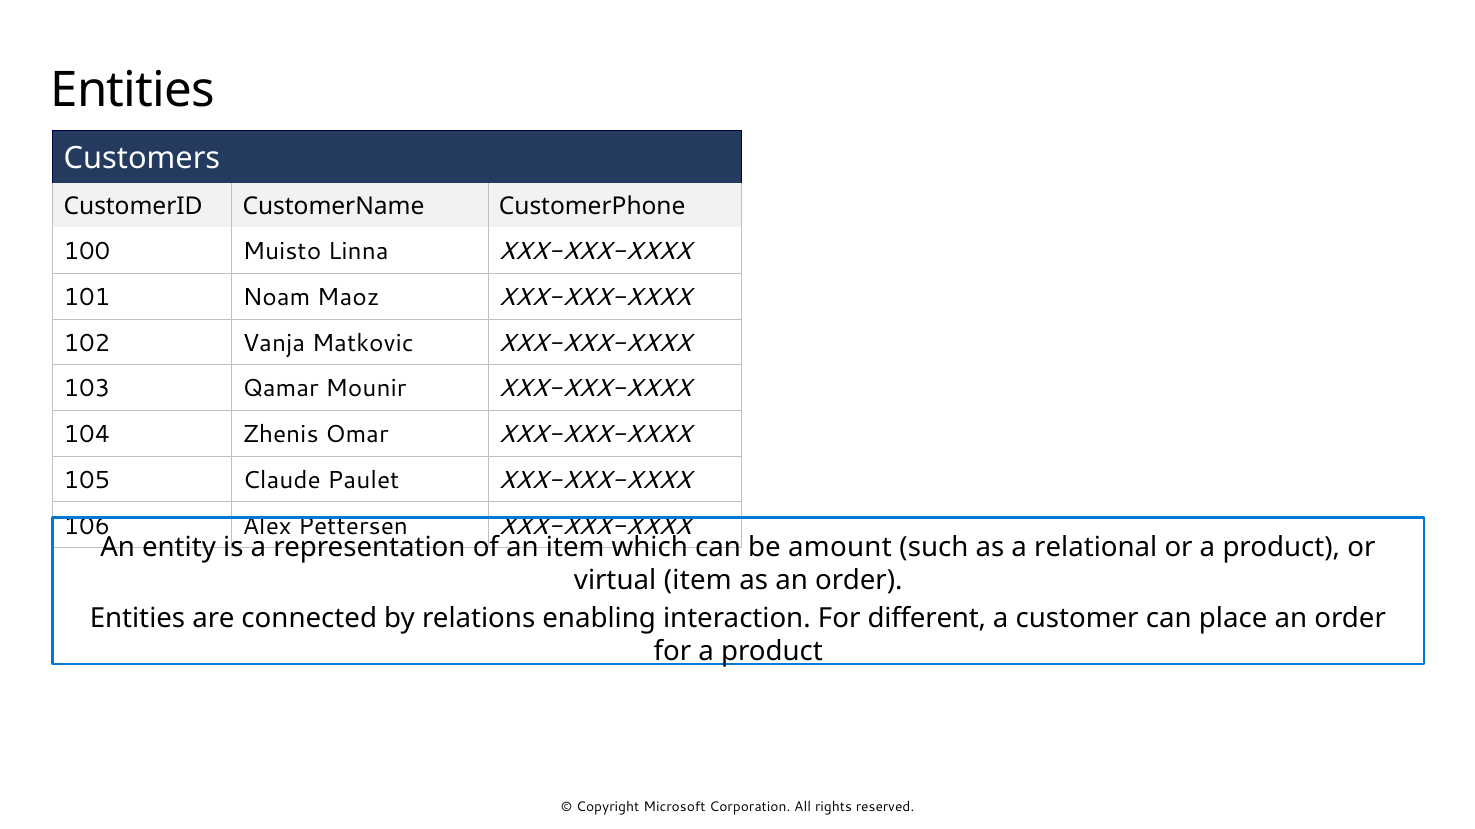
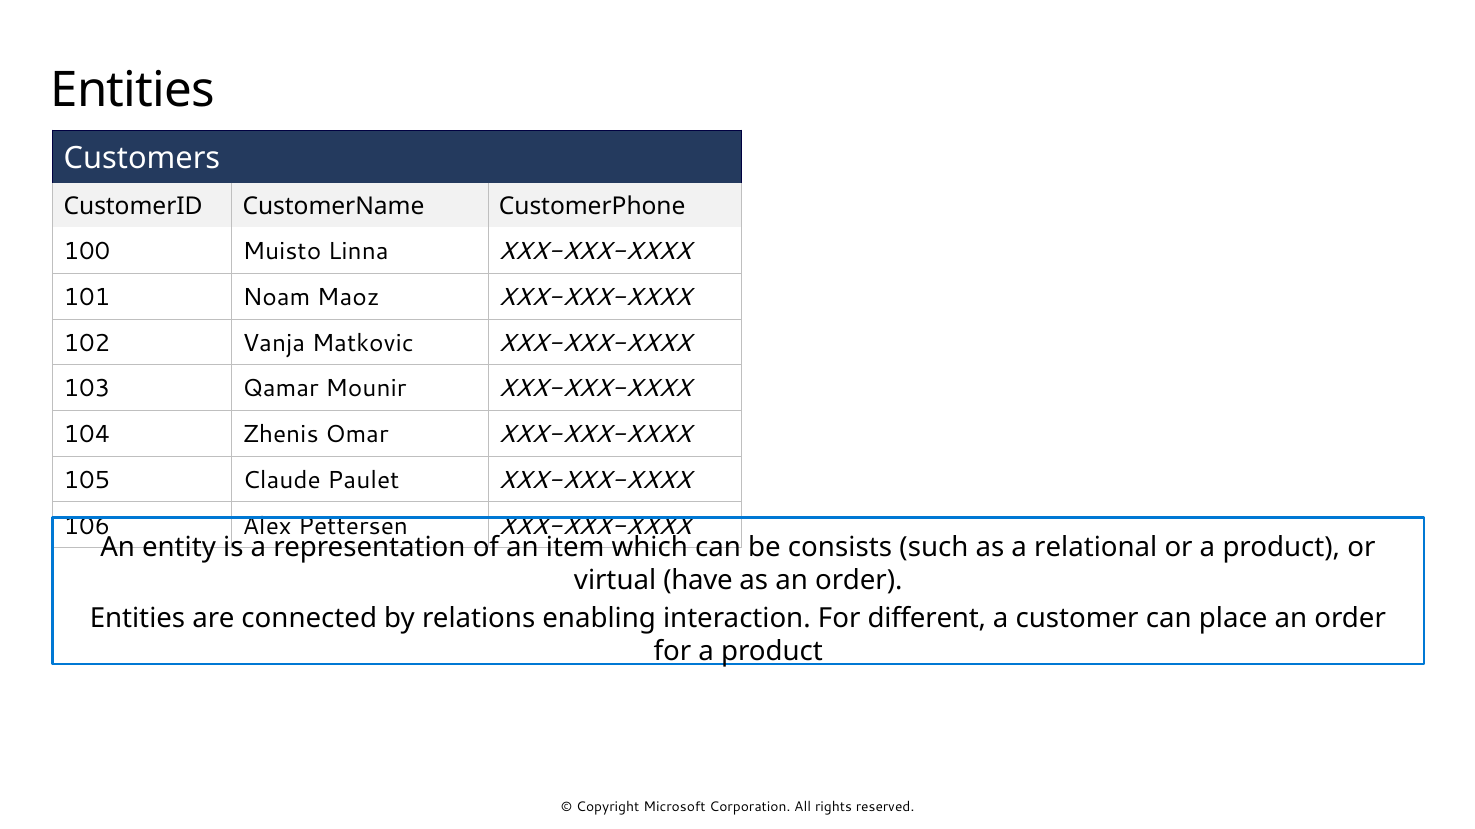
amount: amount -> consists
virtual item: item -> have
